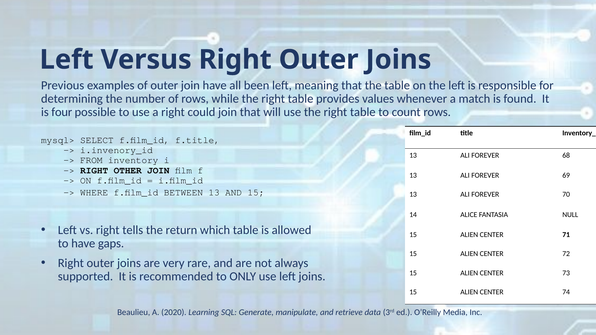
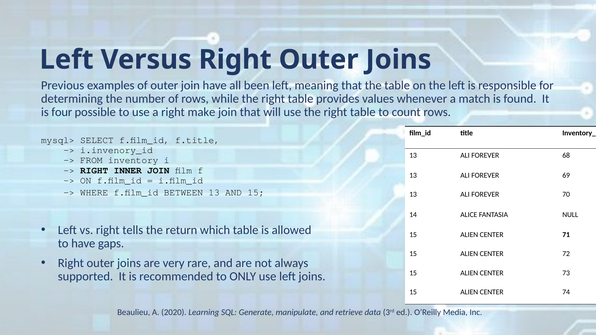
could: could -> make
OTHER: OTHER -> INNER
